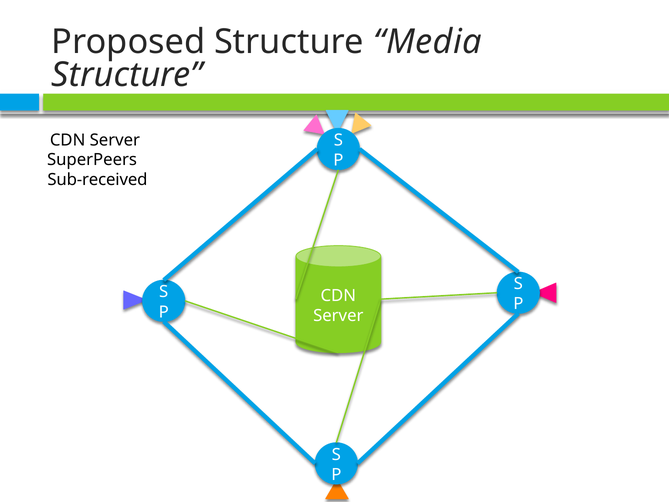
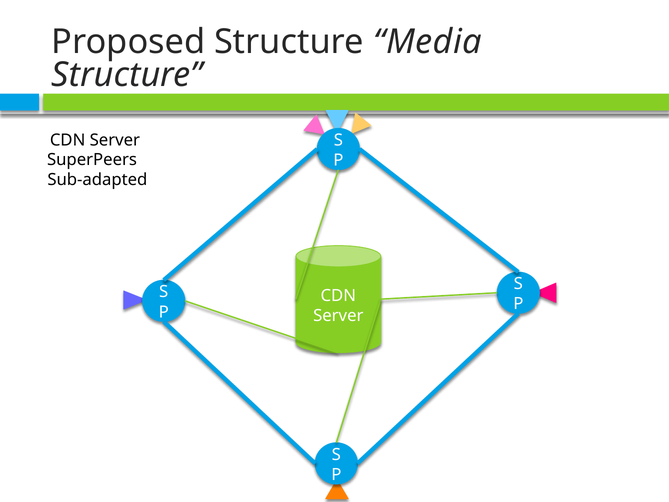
Sub-received: Sub-received -> Sub-adapted
